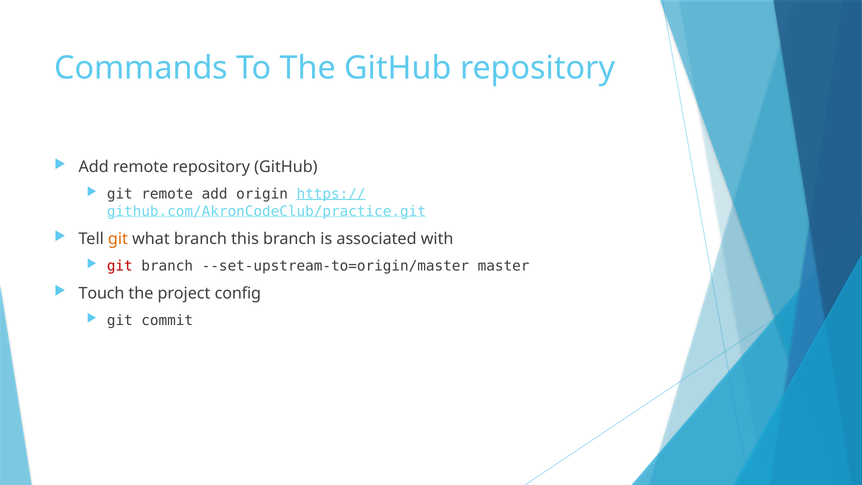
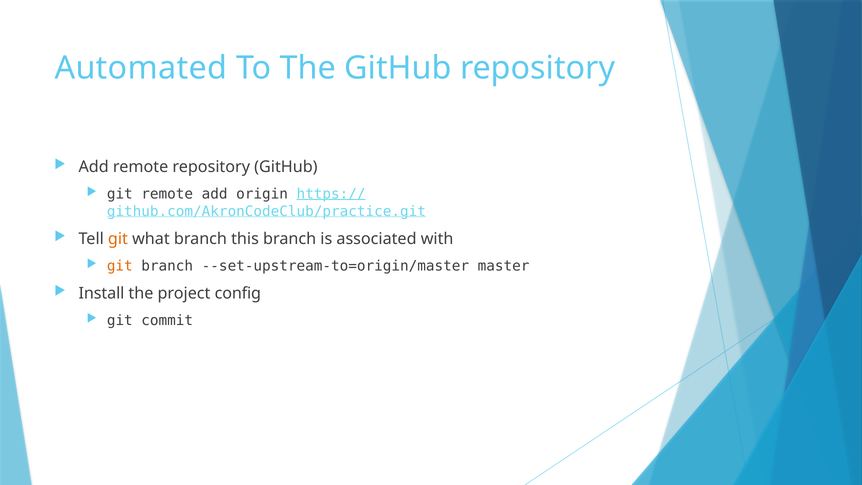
Commands: Commands -> Automated
git at (120, 266) colour: red -> orange
Touch: Touch -> Install
